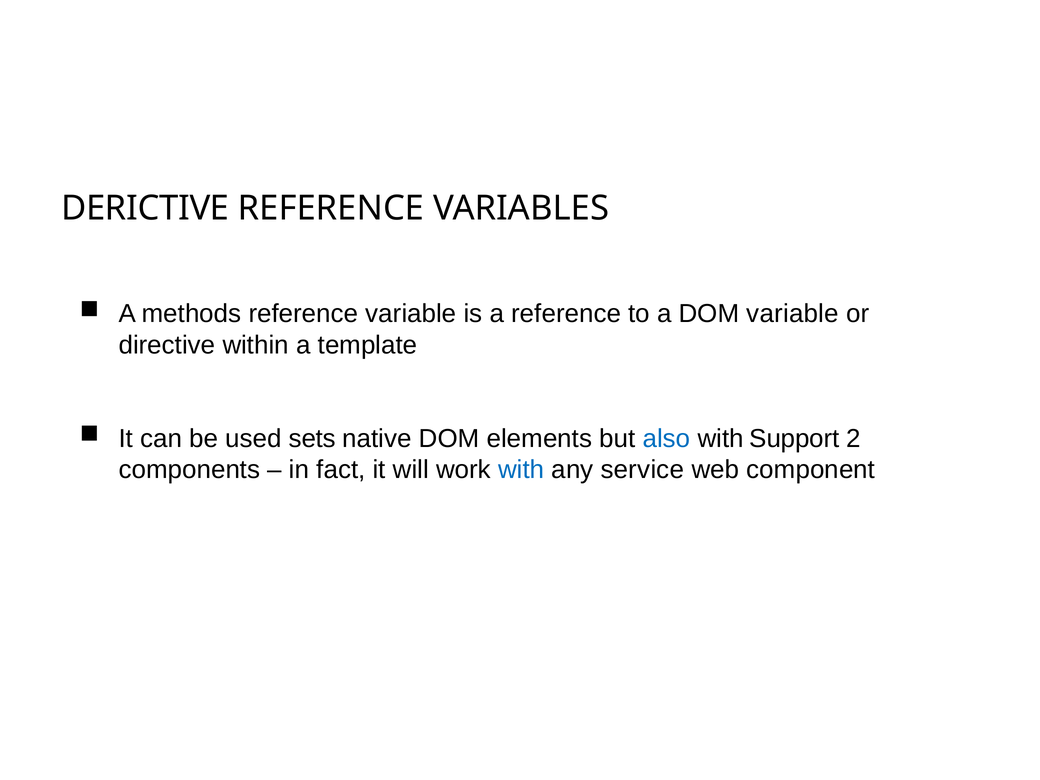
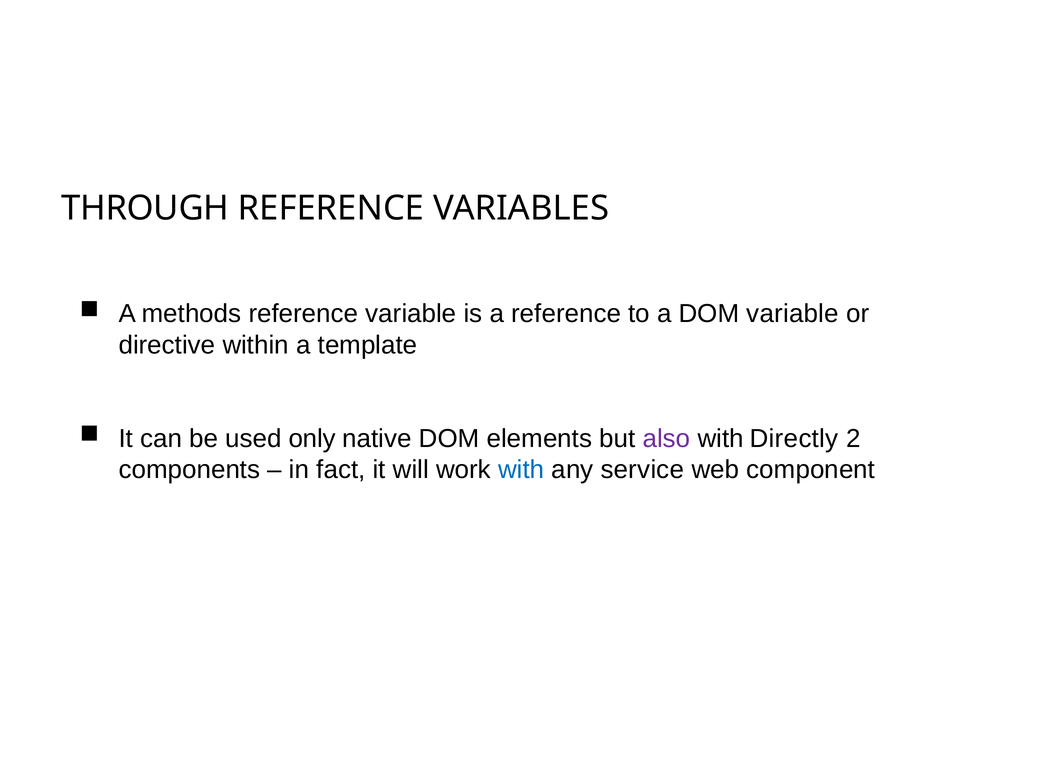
DERICTIVE: DERICTIVE -> THROUGH
sets: sets -> only
also colour: blue -> purple
Support: Support -> Directly
